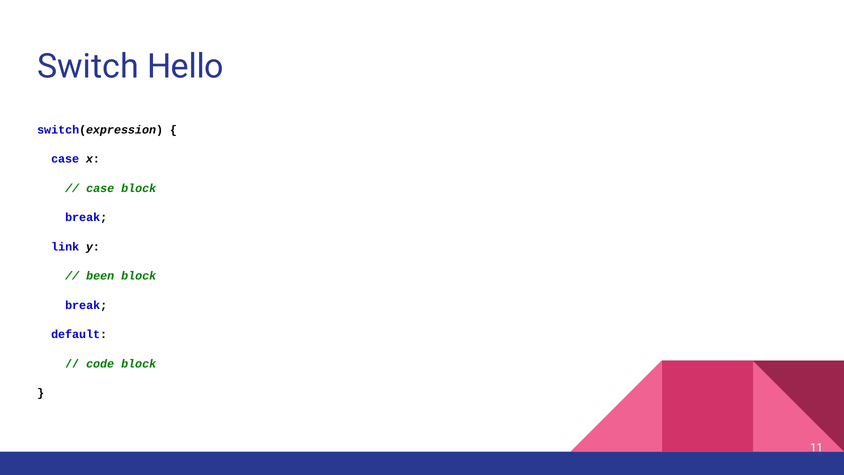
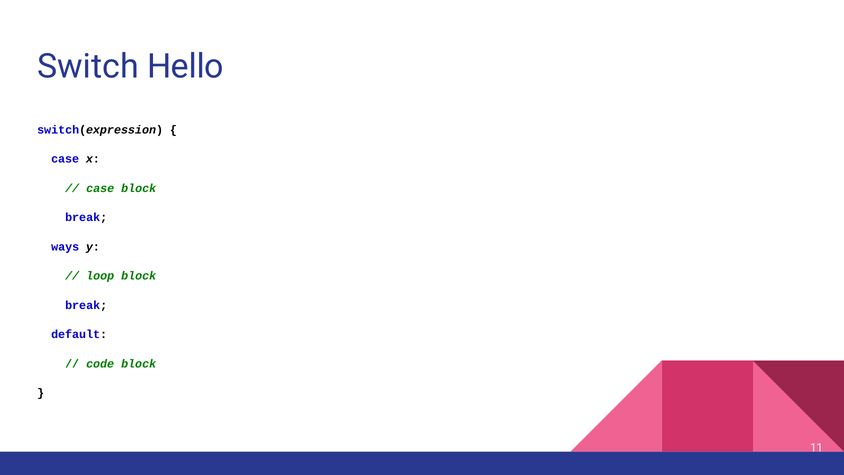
link: link -> ways
been: been -> loop
